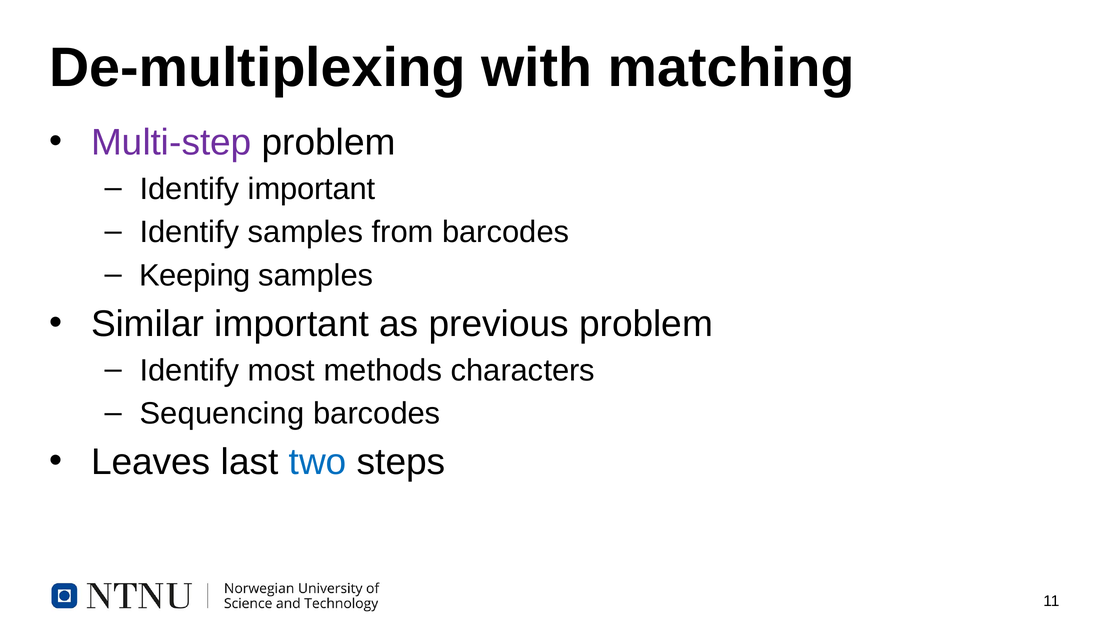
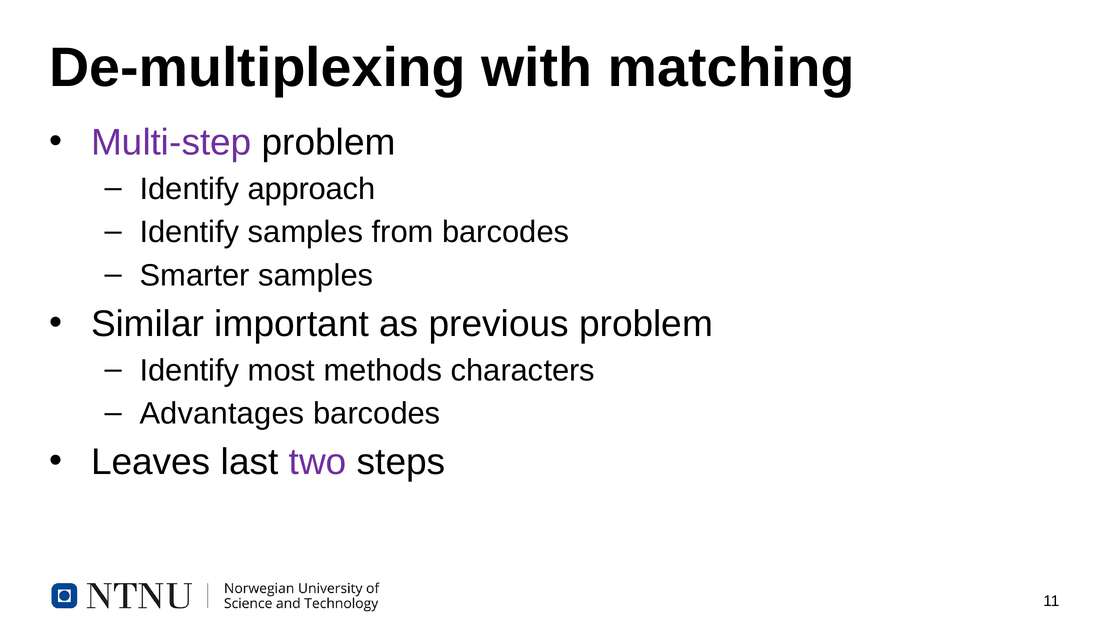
Identify important: important -> approach
Keeping: Keeping -> Smarter
Sequencing: Sequencing -> Advantages
two colour: blue -> purple
